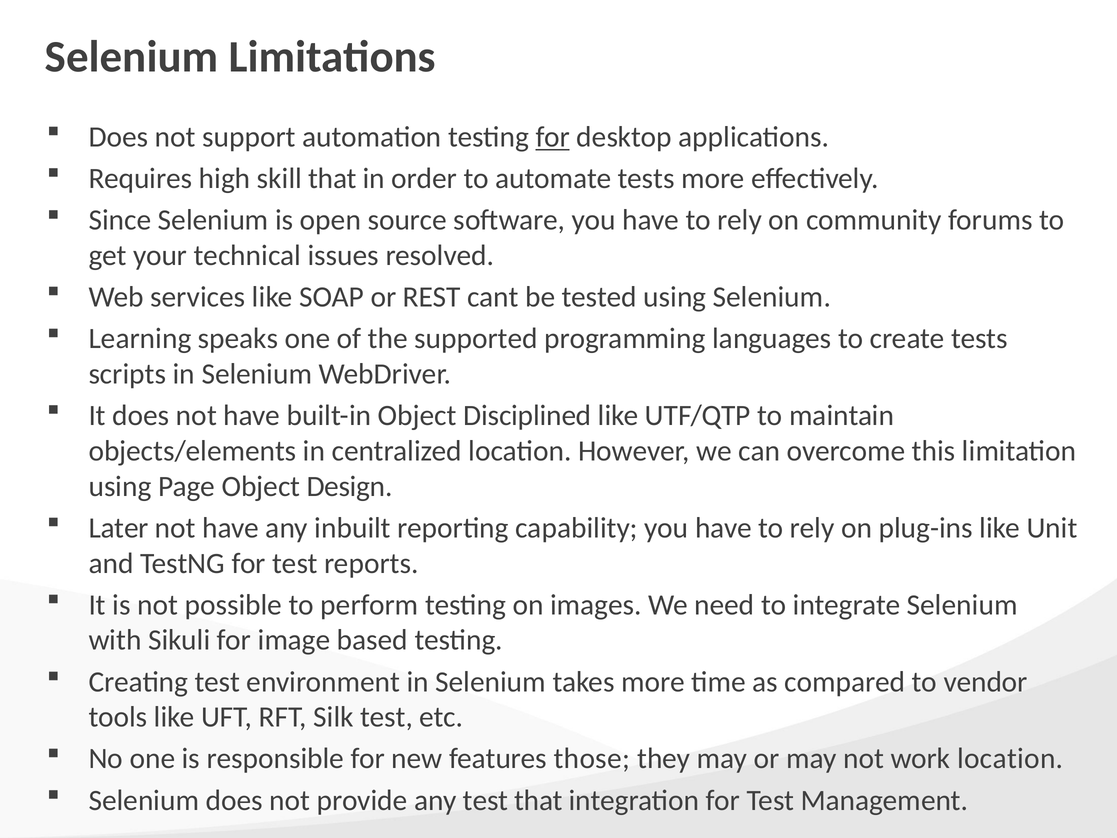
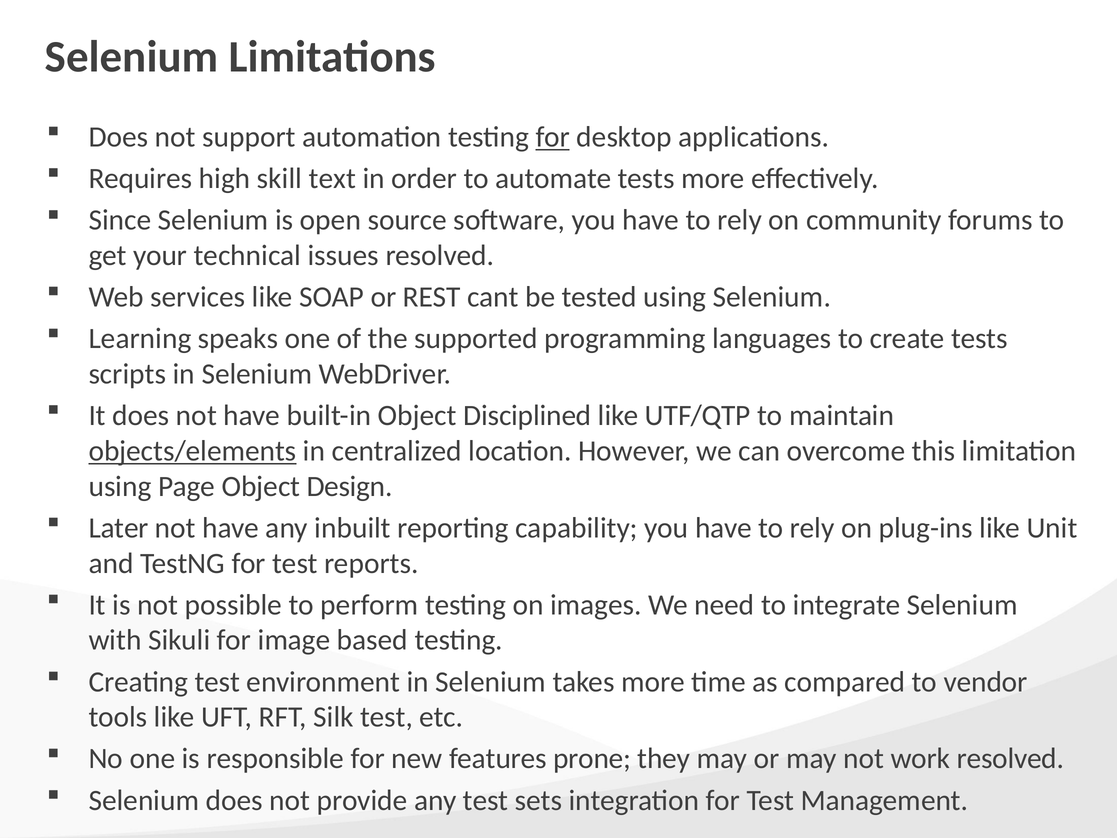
skill that: that -> text
objects/elements underline: none -> present
those: those -> prone
work location: location -> resolved
test that: that -> sets
